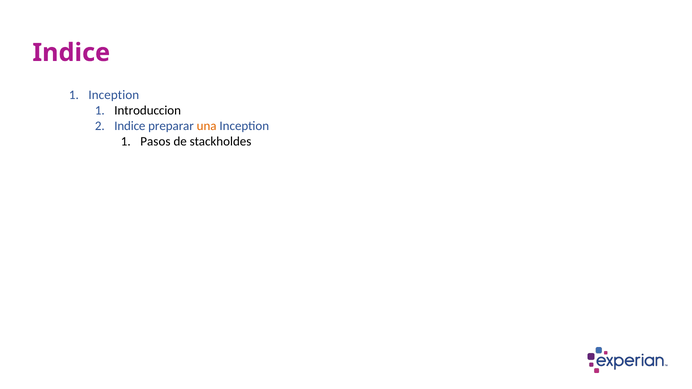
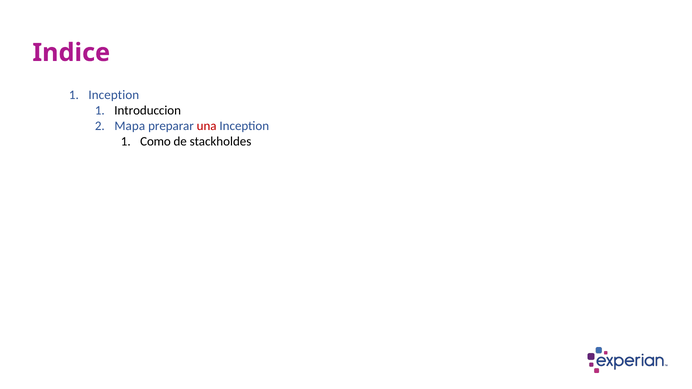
Indice at (130, 126): Indice -> Mapa
una colour: orange -> red
Pasos: Pasos -> Como
